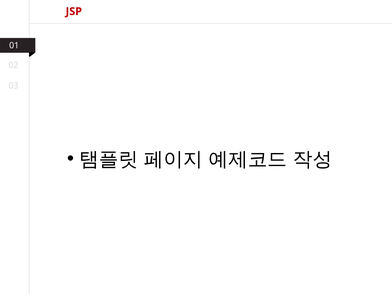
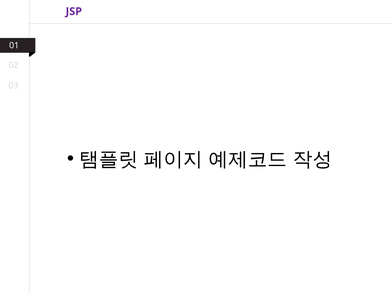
JSP colour: red -> purple
